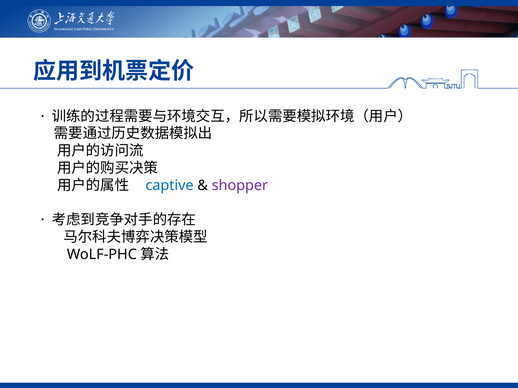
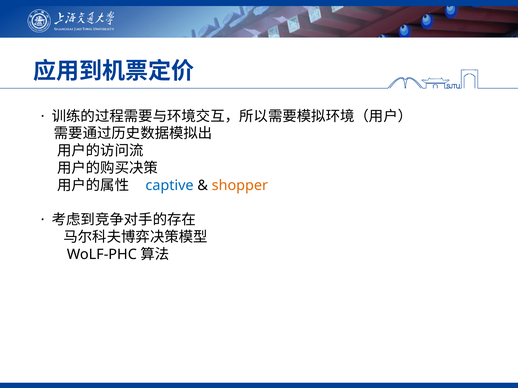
shopper colour: purple -> orange
